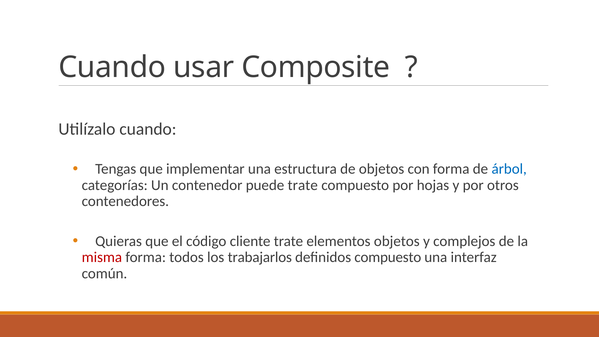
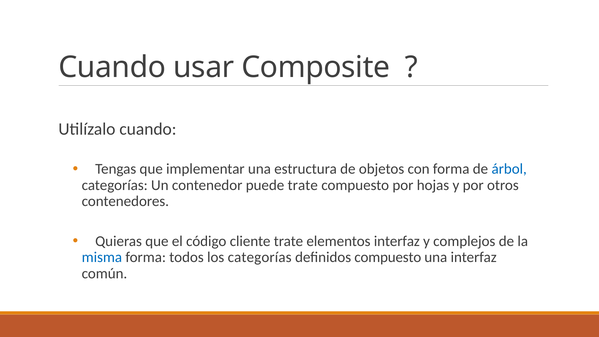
elementos objetos: objetos -> interfaz
misma colour: red -> blue
los trabajarlos: trabajarlos -> categorías
